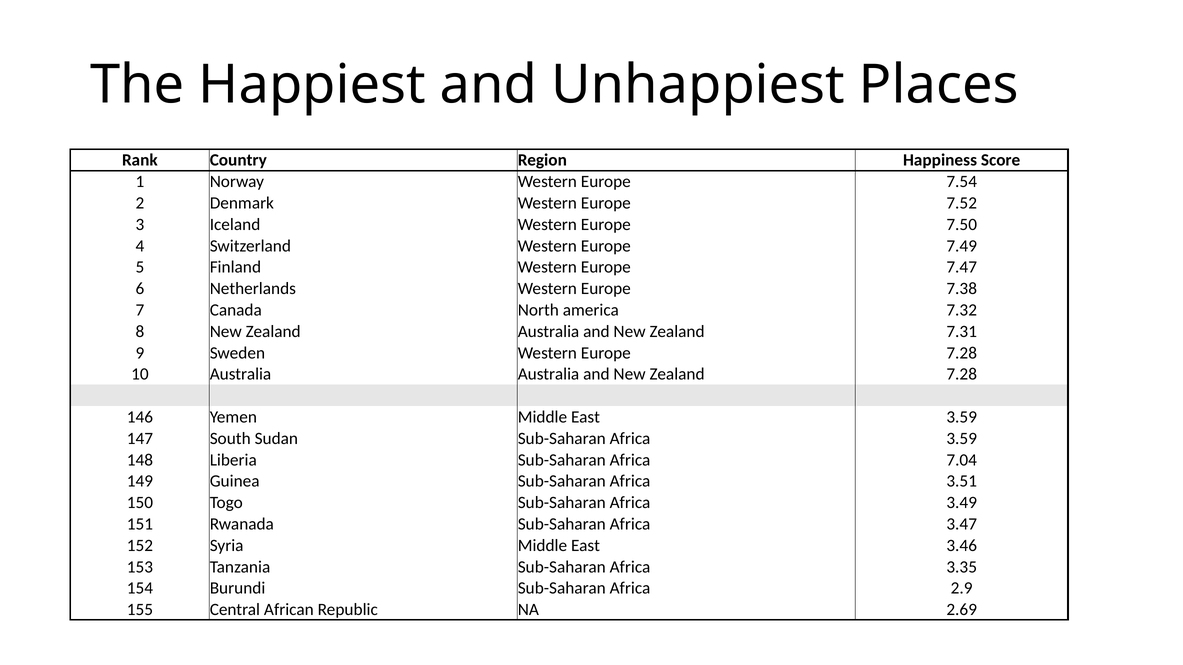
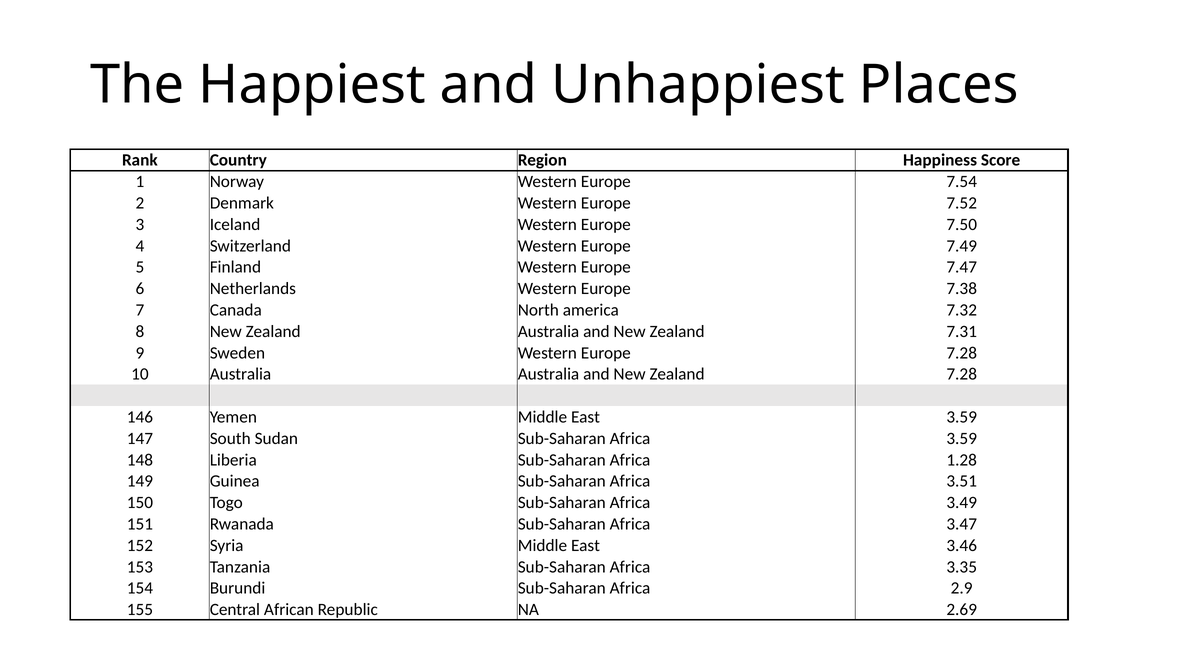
7.04: 7.04 -> 1.28
